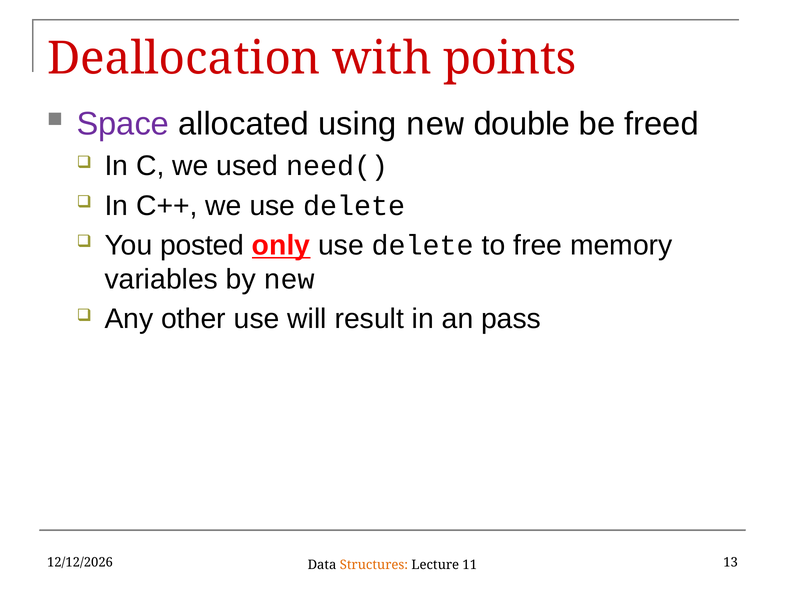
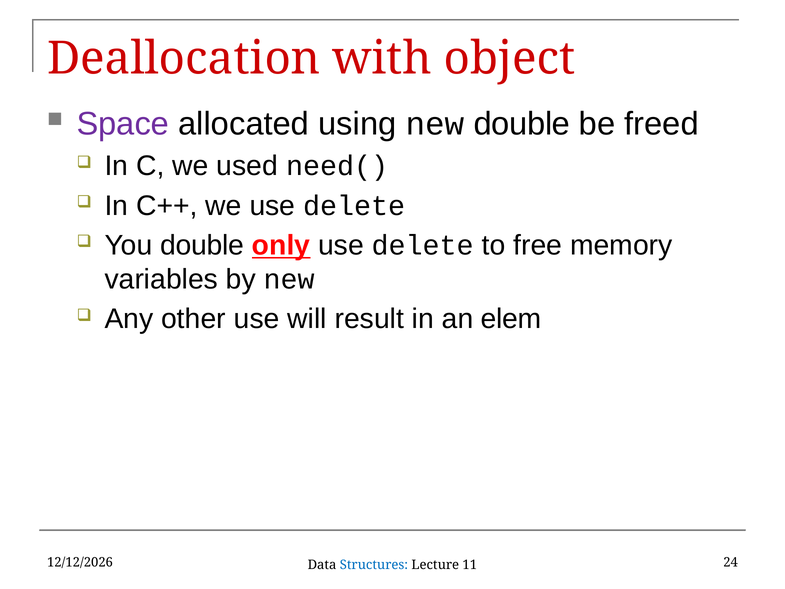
points: points -> object
You posted: posted -> double
pass: pass -> elem
Structures colour: orange -> blue
13: 13 -> 24
